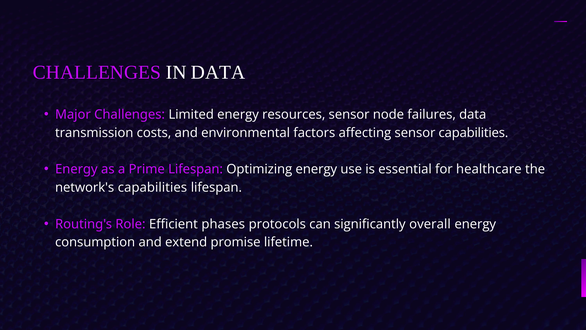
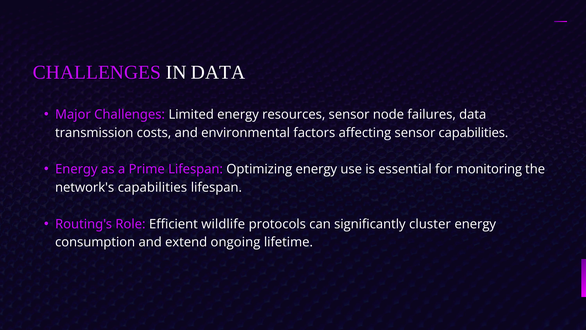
healthcare: healthcare -> monitoring
phases: phases -> wildlife
overall: overall -> cluster
promise: promise -> ongoing
